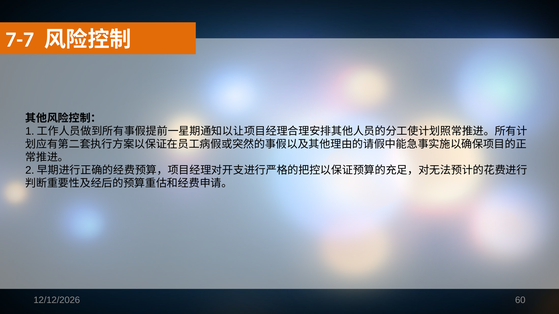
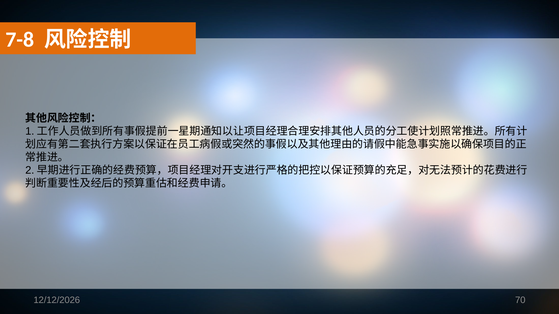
7-7: 7-7 -> 7-8
60: 60 -> 70
